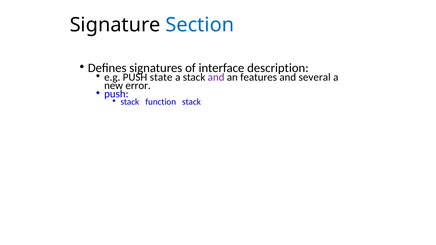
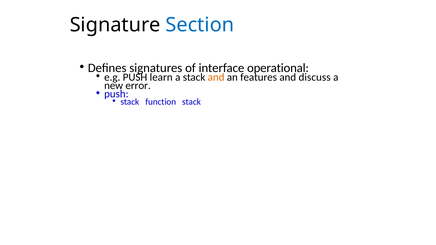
description: description -> operational
state: state -> learn
and at (216, 77) colour: purple -> orange
several: several -> discuss
